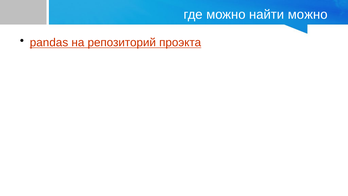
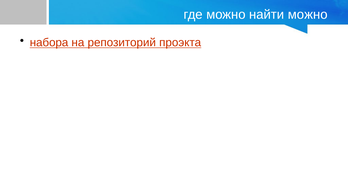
pandas: pandas -> набора
